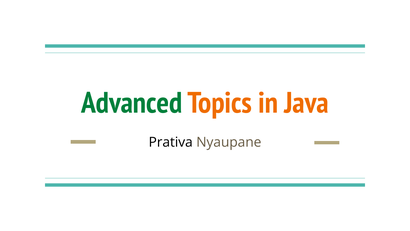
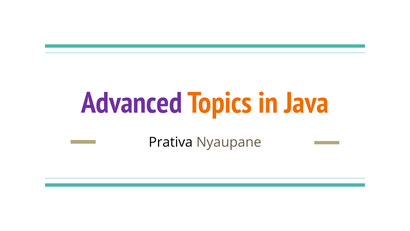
Advanced colour: green -> purple
